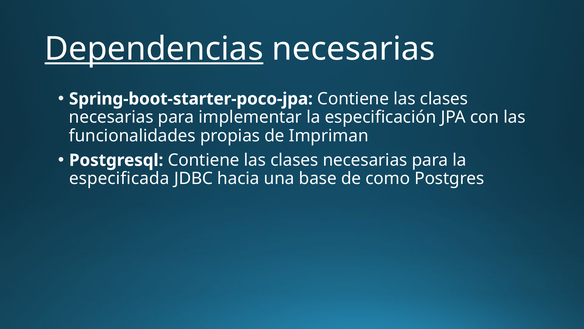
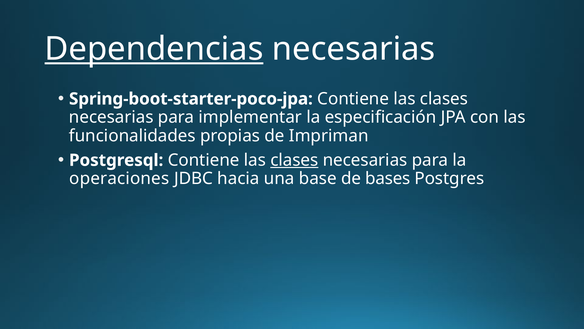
clases at (294, 160) underline: none -> present
especificada: especificada -> operaciones
como: como -> bases
